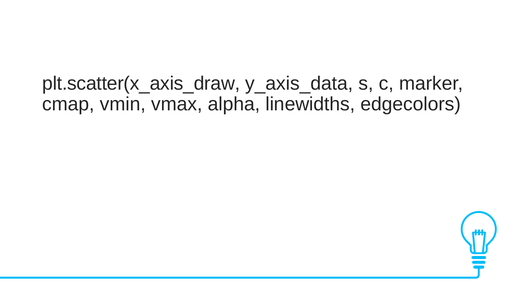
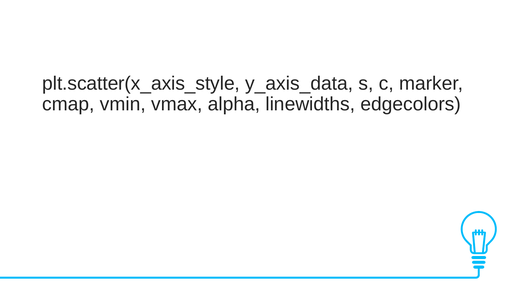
plt.scatter(x_axis_draw: plt.scatter(x_axis_draw -> plt.scatter(x_axis_style
